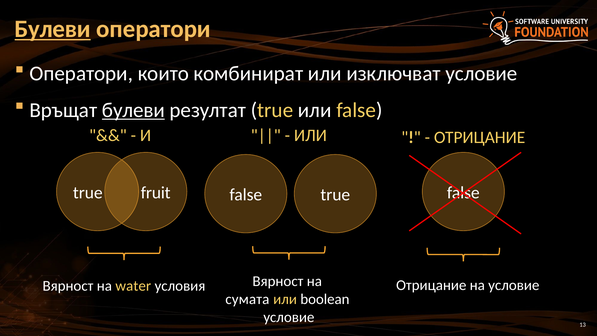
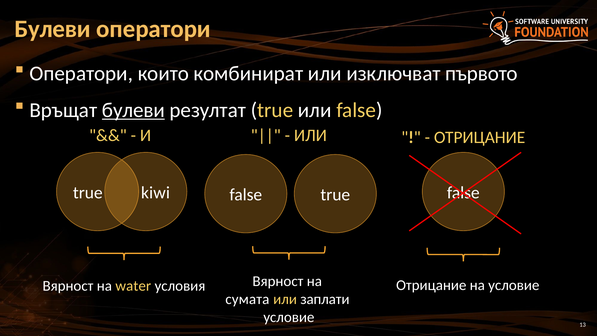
Булеви at (53, 29) underline: present -> none
изключват условиe: условиe -> първото
fruit: fruit -> kiwi
boolean: boolean -> заплати
